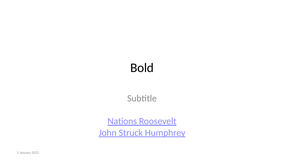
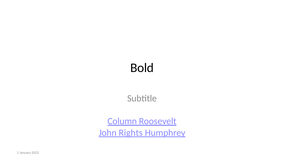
Nations: Nations -> Column
Struck: Struck -> Rights
